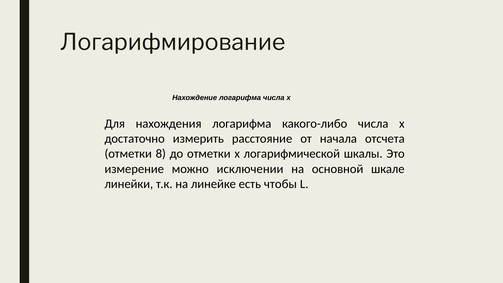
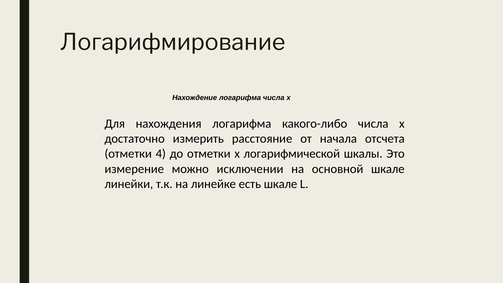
8: 8 -> 4
есть чтобы: чтобы -> шкале
